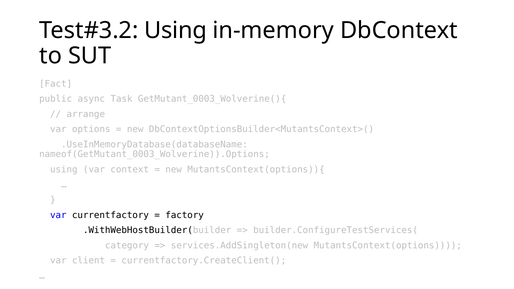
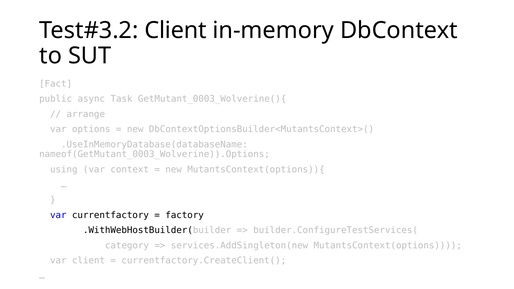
Using at (176, 30): Using -> Client
